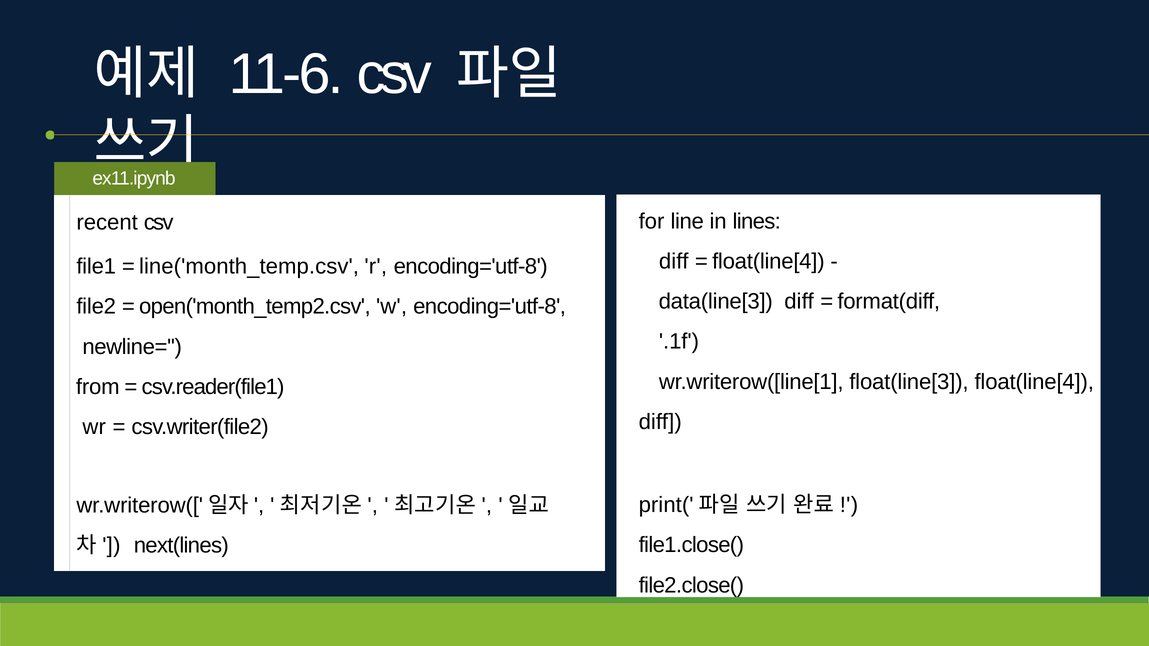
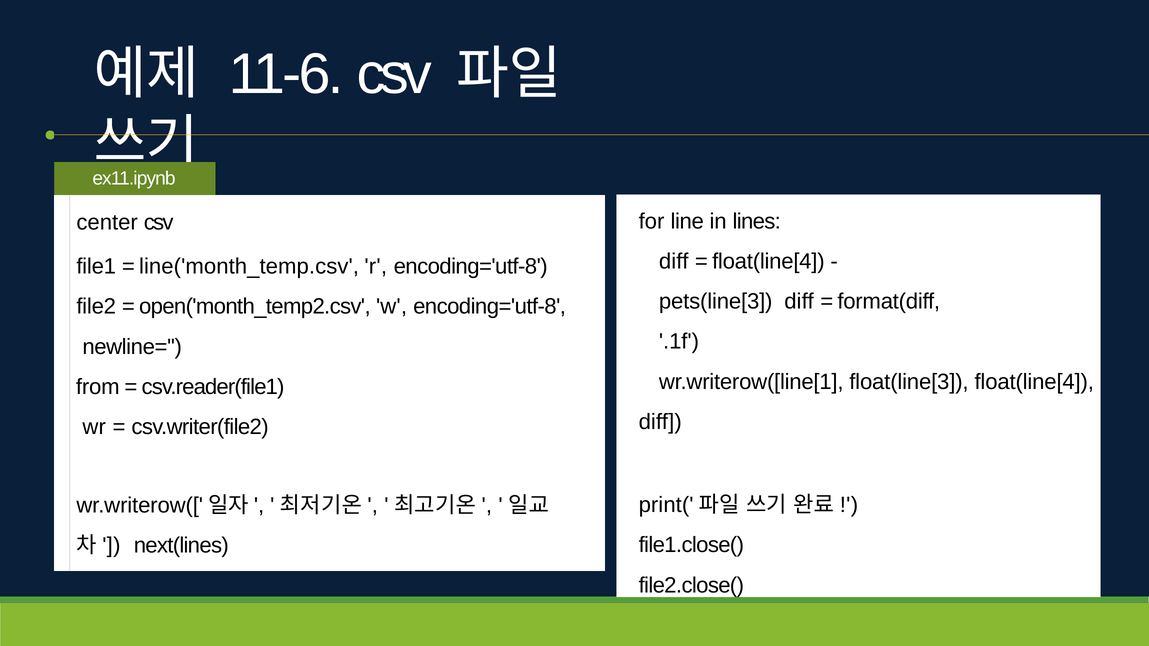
recent: recent -> center
data(line[3: data(line[3 -> pets(line[3
